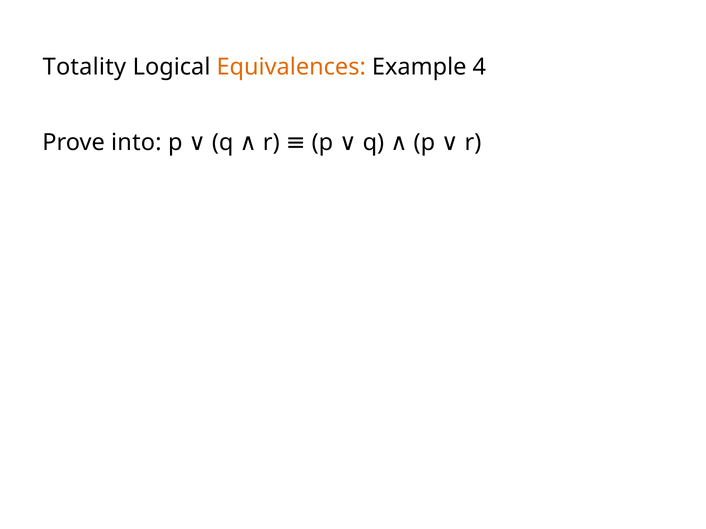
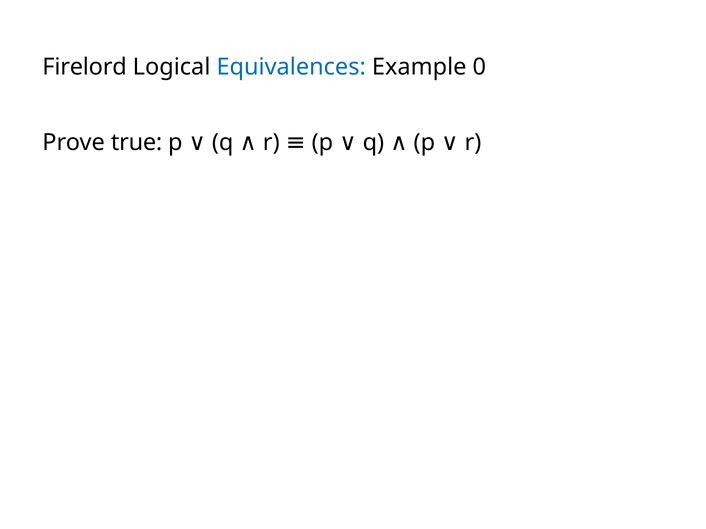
Totality: Totality -> Firelord
Equivalences colour: orange -> blue
4: 4 -> 0
into: into -> true
